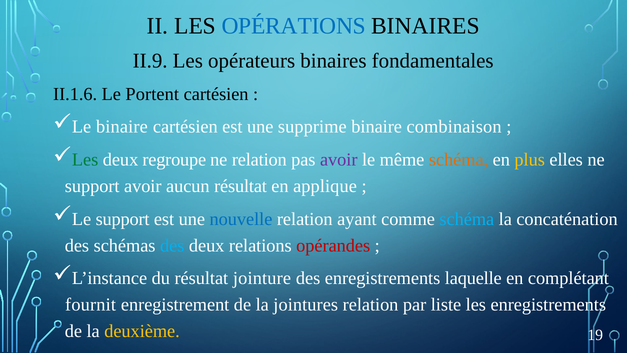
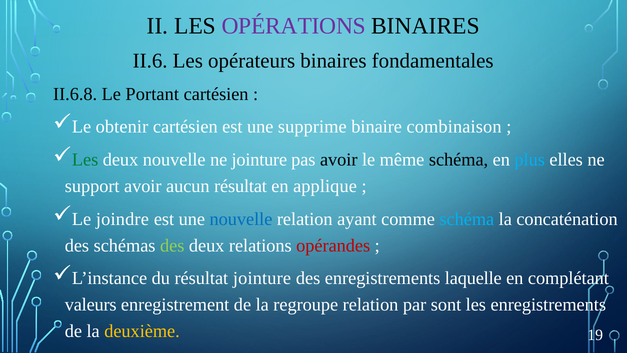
OPÉRATIONS colour: blue -> purple
II.9: II.9 -> II.6
II.1.6: II.1.6 -> II.6.8
Portent: Portent -> Portant
Le binaire: binaire -> obtenir
deux regroupe: regroupe -> nouvelle
ne relation: relation -> jointure
avoir at (339, 160) colour: purple -> black
schéma at (459, 160) colour: orange -> black
plus colour: yellow -> light blue
Le support: support -> joindre
des at (172, 245) colour: light blue -> light green
fournit: fournit -> valeurs
jointures: jointures -> regroupe
liste: liste -> sont
